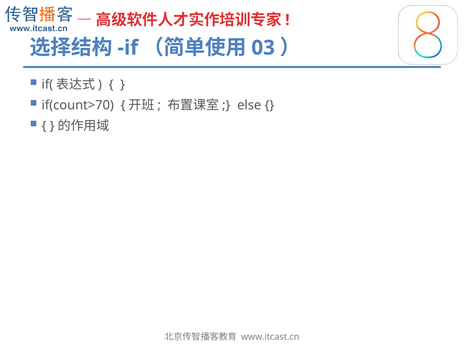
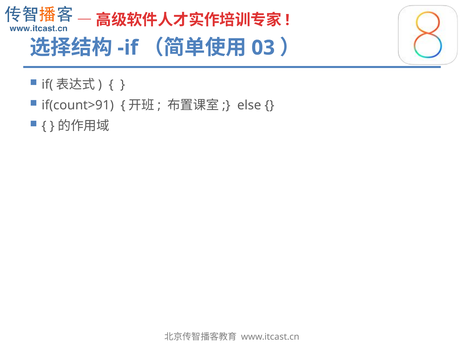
if(count>70: if(count>70 -> if(count>91
